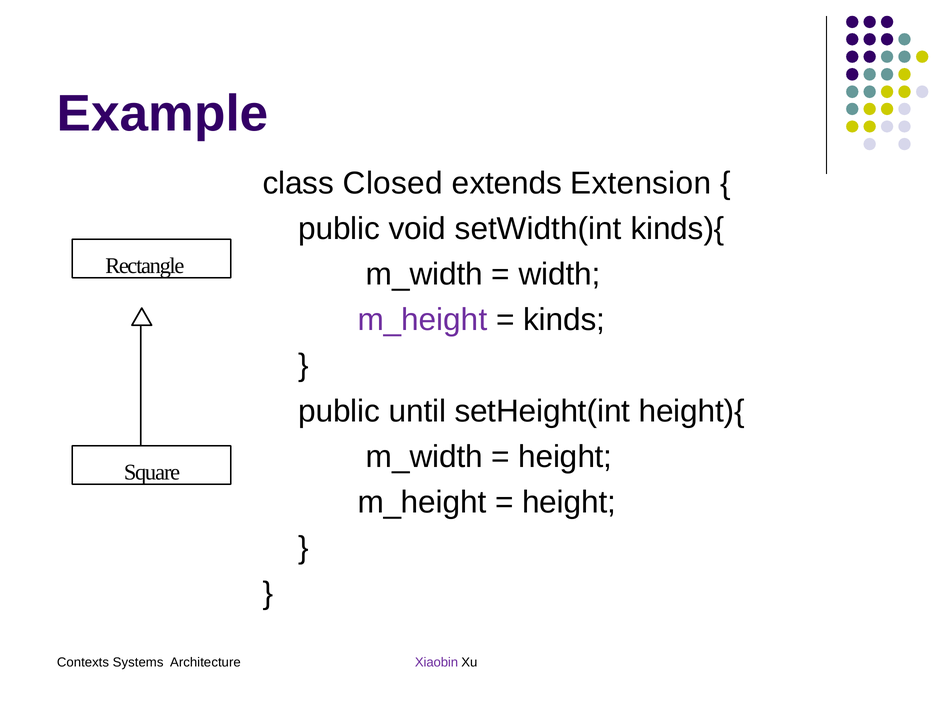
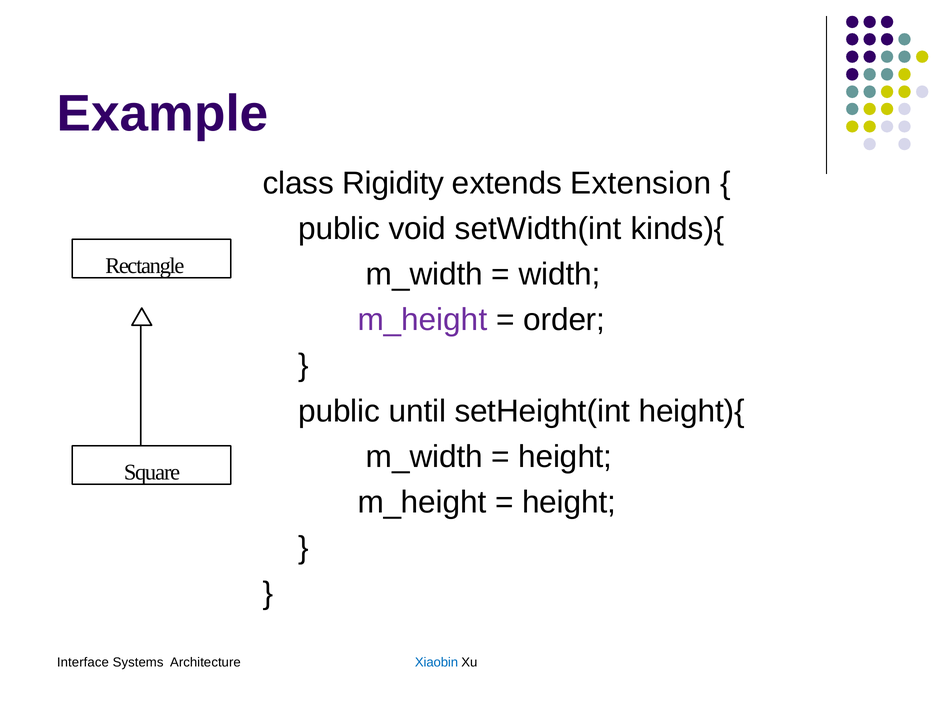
Closed: Closed -> Rigidity
kinds: kinds -> order
Contexts: Contexts -> Interface
Xiaobin colour: purple -> blue
